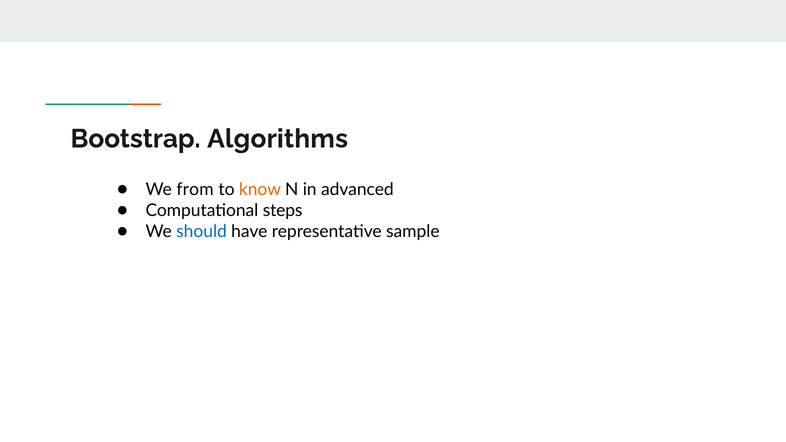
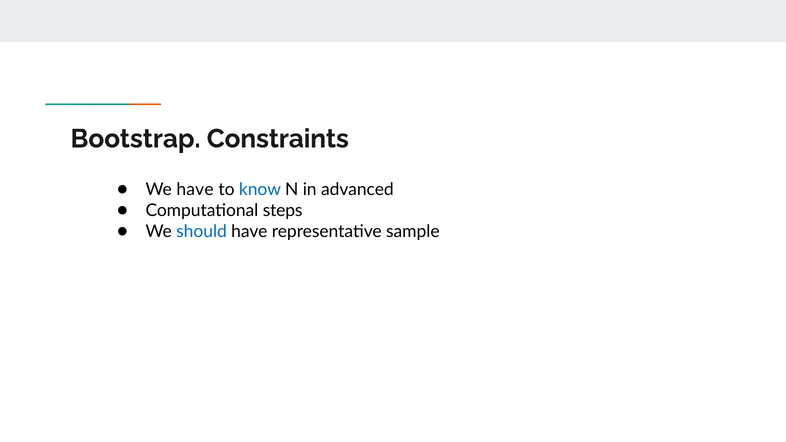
Algorithms: Algorithms -> Constraints
We from: from -> have
know colour: orange -> blue
